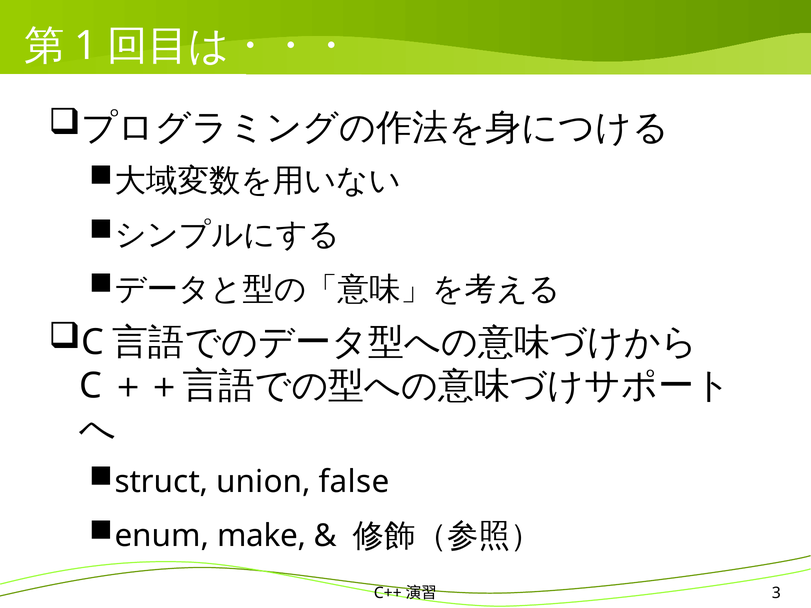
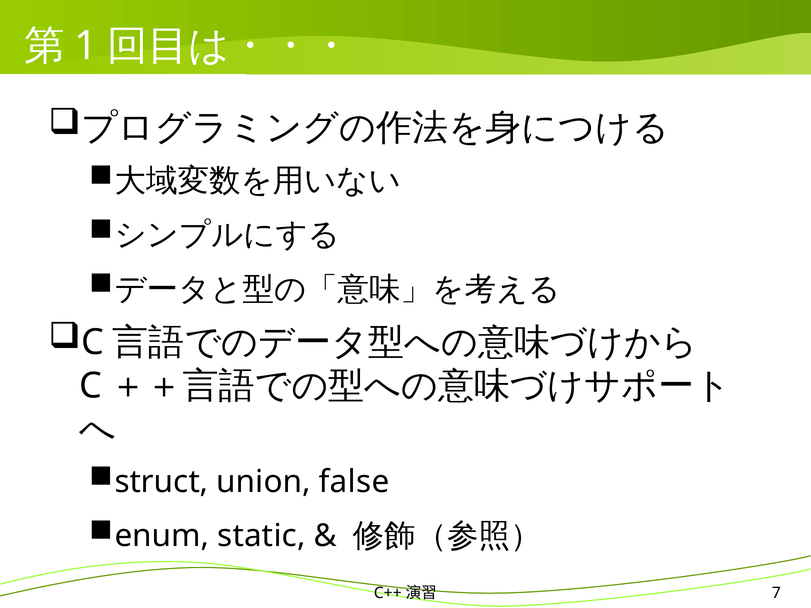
make: make -> static
3: 3 -> 7
